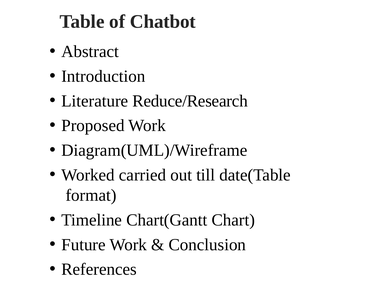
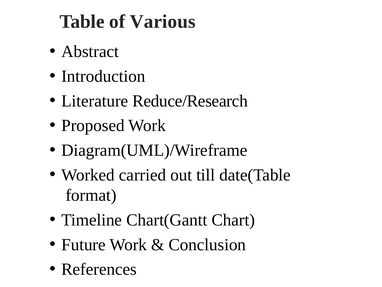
Chatbot: Chatbot -> Various
